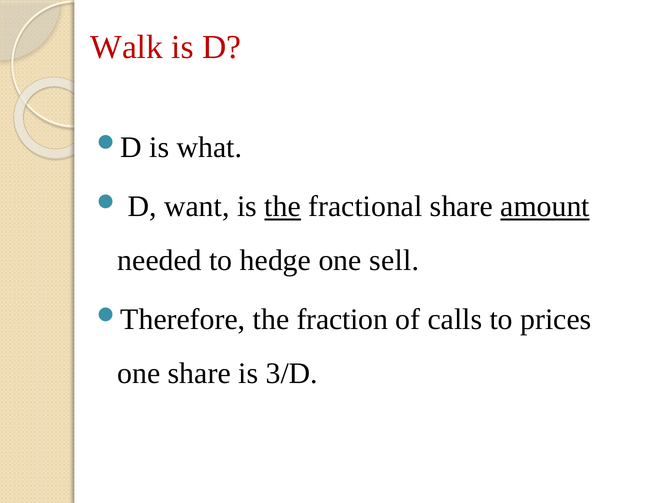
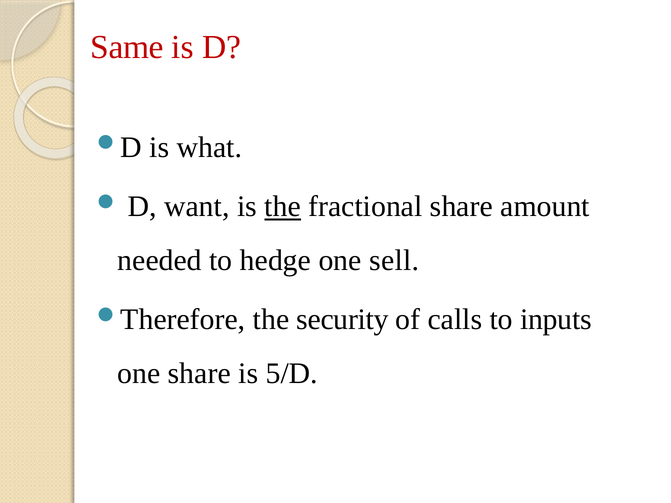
Walk: Walk -> Same
amount underline: present -> none
fraction: fraction -> security
prices: prices -> inputs
3/D: 3/D -> 5/D
